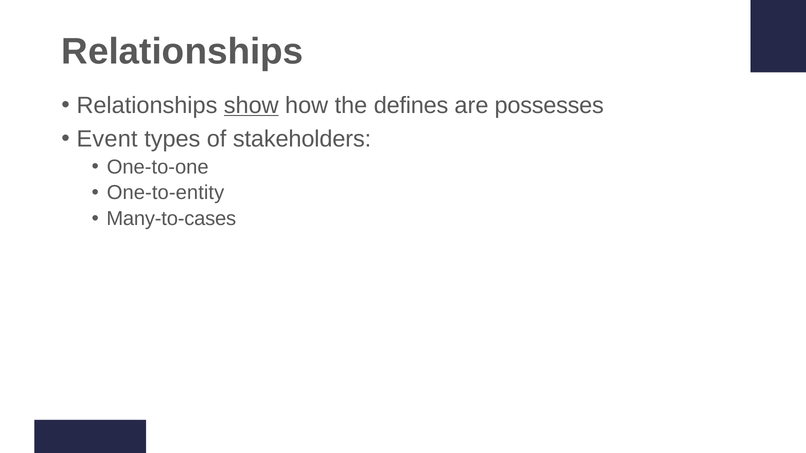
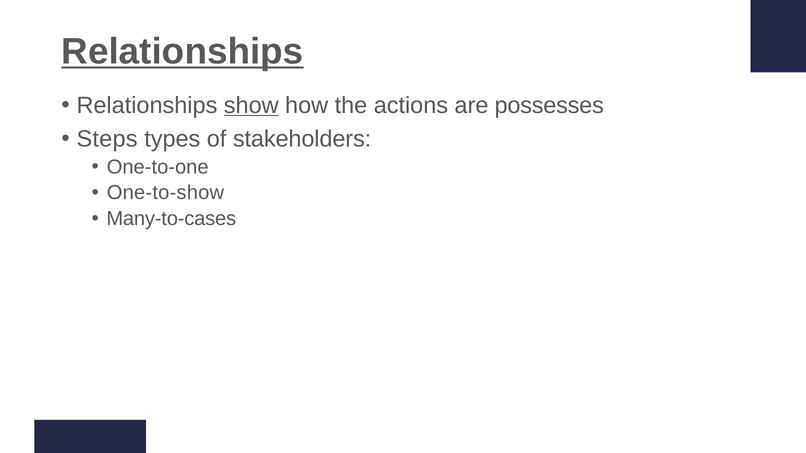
Relationships at (182, 52) underline: none -> present
defines: defines -> actions
Event: Event -> Steps
One-to-entity: One-to-entity -> One-to-show
